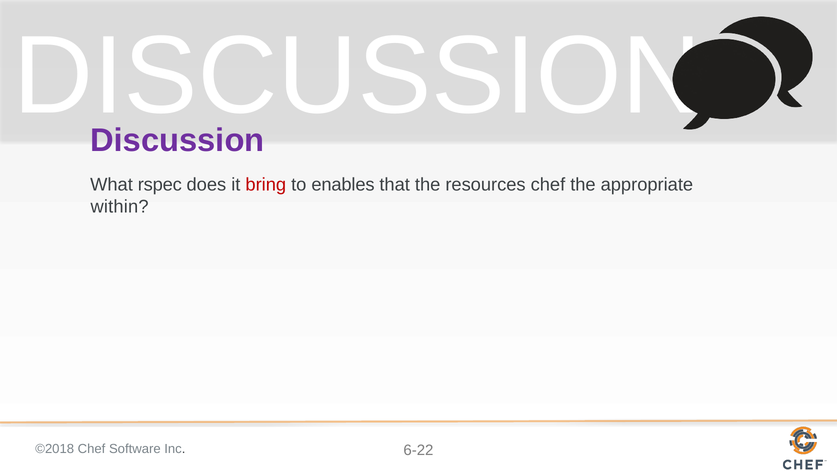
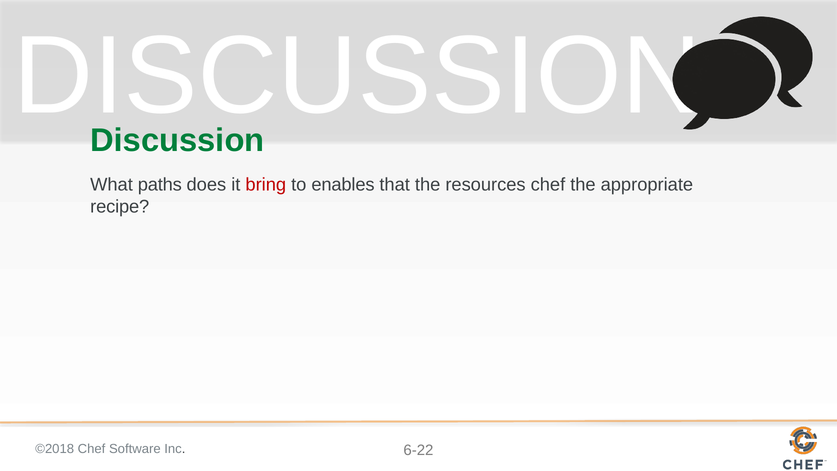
Discussion at (177, 140) colour: purple -> green
rspec: rspec -> paths
within: within -> recipe
